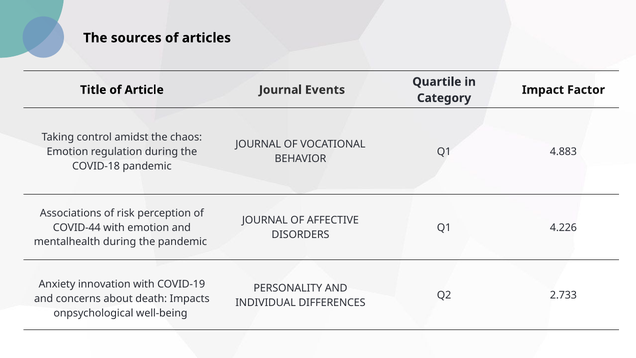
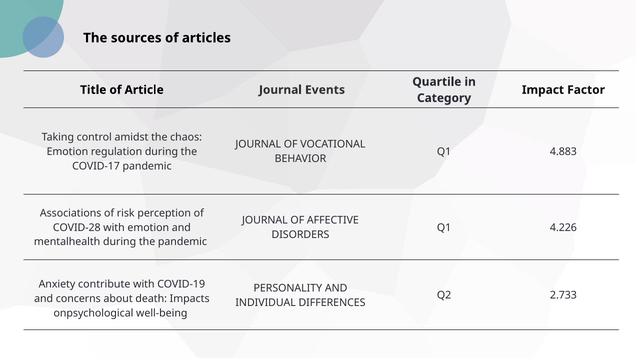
COVID-18: COVID-18 -> COVID-17
COVID-44: COVID-44 -> COVID-28
innovation: innovation -> contribute
